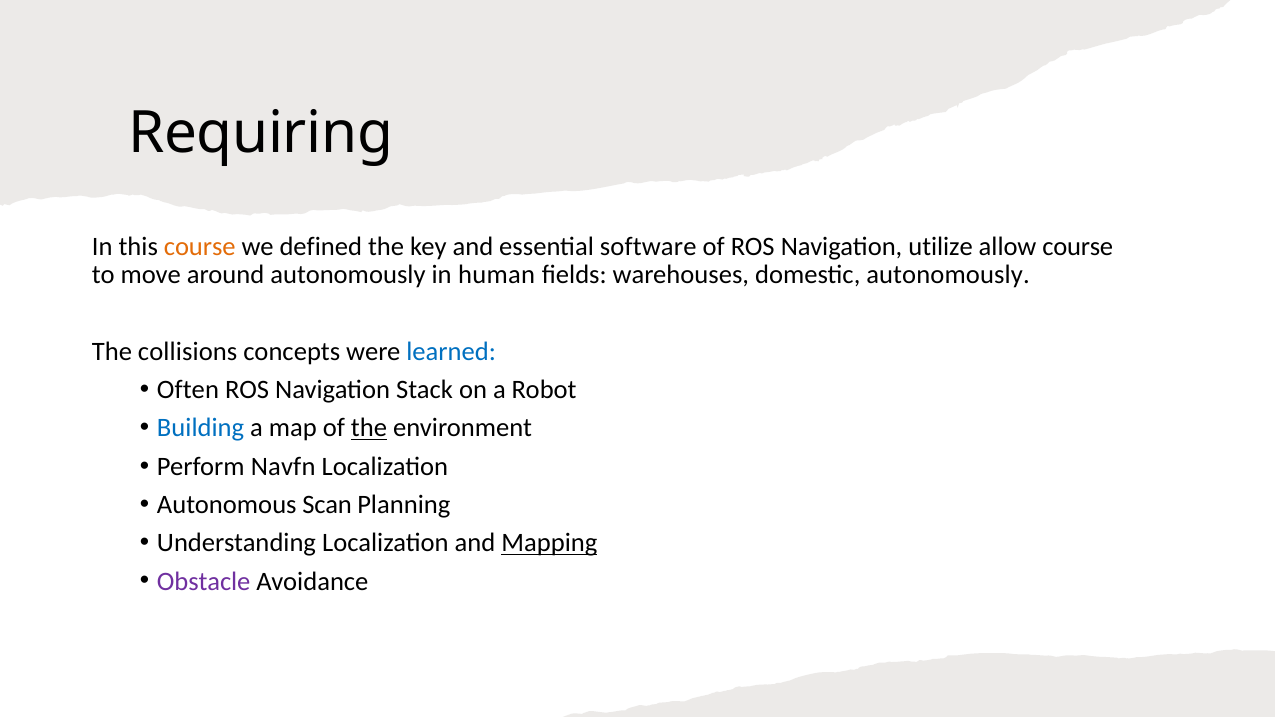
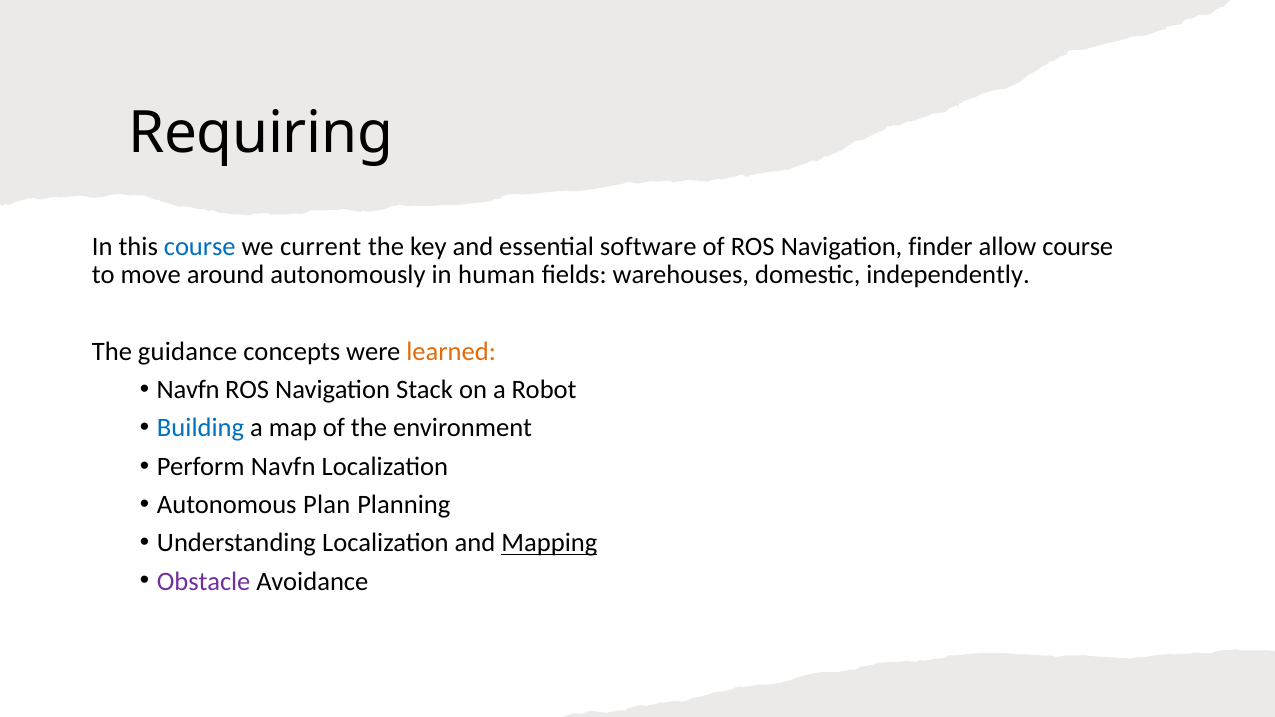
course at (200, 246) colour: orange -> blue
defined: defined -> current
utilize: utilize -> finder
domestic autonomously: autonomously -> independently
collisions: collisions -> guidance
learned colour: blue -> orange
Often at (188, 390): Often -> Navfn
the at (369, 428) underline: present -> none
Scan: Scan -> Plan
